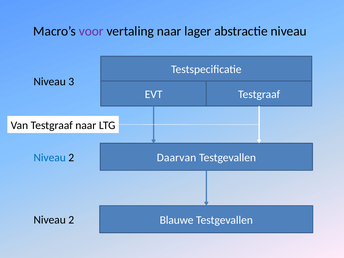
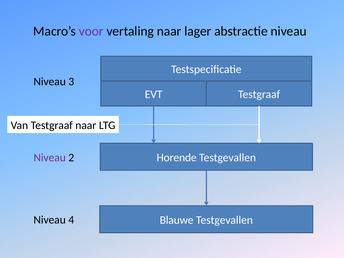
Niveau at (50, 158) colour: blue -> purple
Daarvan: Daarvan -> Horende
2 at (71, 220): 2 -> 4
